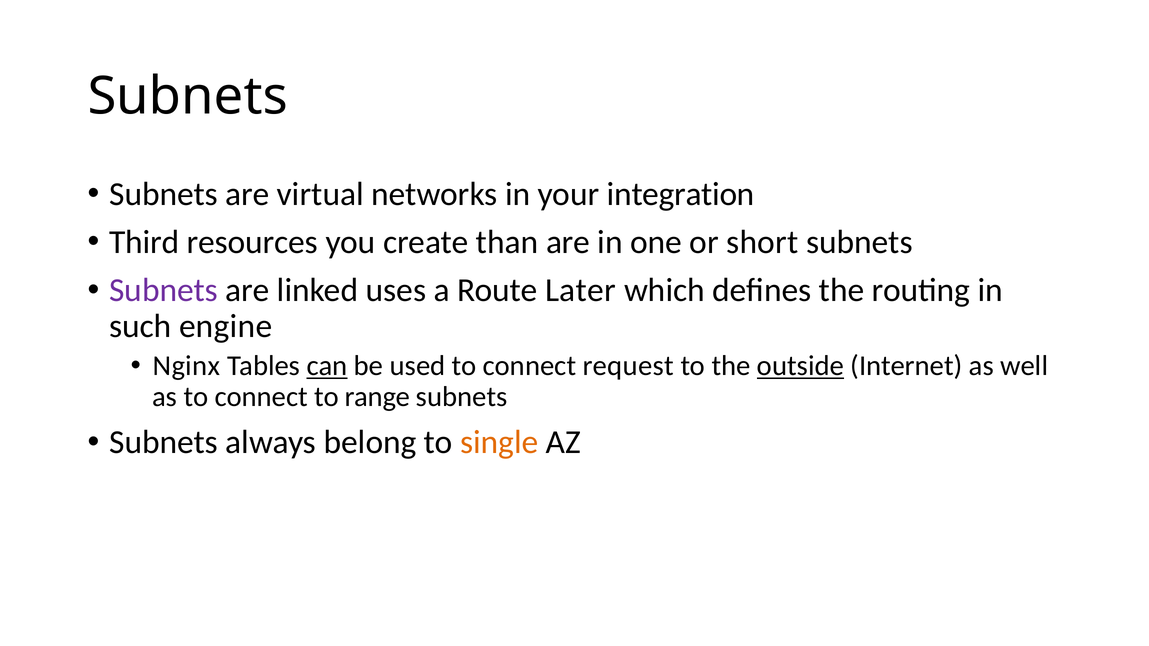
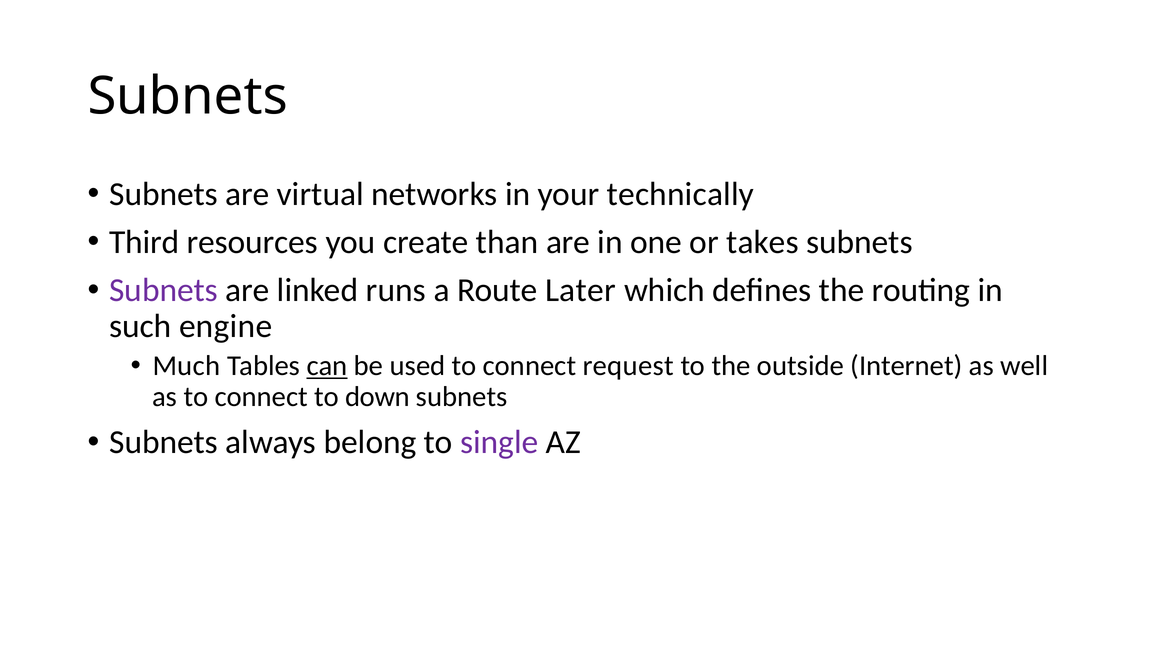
integration: integration -> technically
short: short -> takes
uses: uses -> runs
Nginx: Nginx -> Much
outside underline: present -> none
range: range -> down
single colour: orange -> purple
